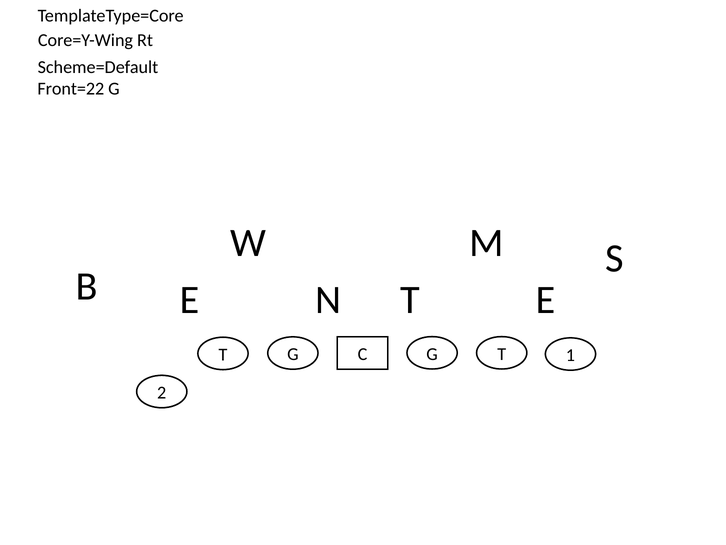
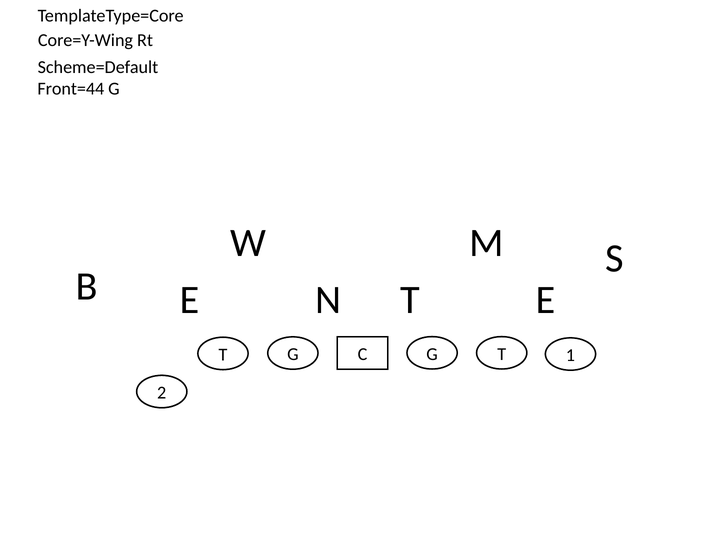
Front=22: Front=22 -> Front=44
